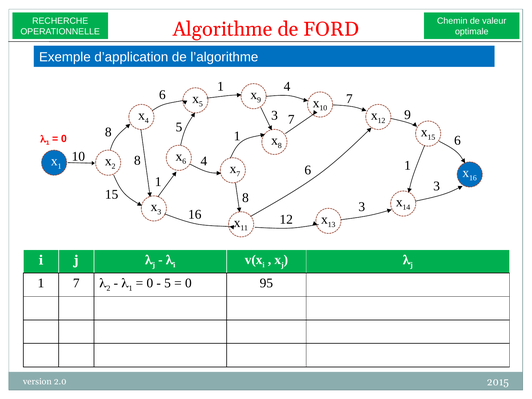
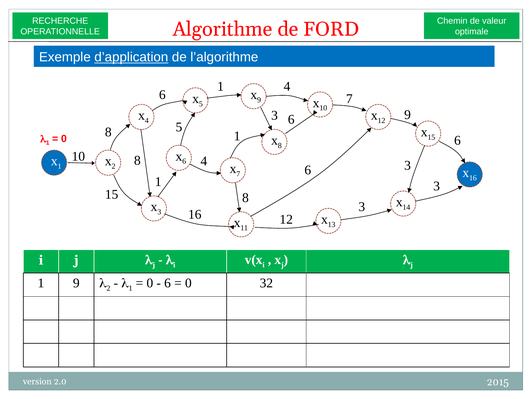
d’application underline: none -> present
7 at (291, 120): 7 -> 6
1 at (408, 165): 1 -> 3
1 7: 7 -> 9
5 at (168, 283): 5 -> 6
95: 95 -> 32
